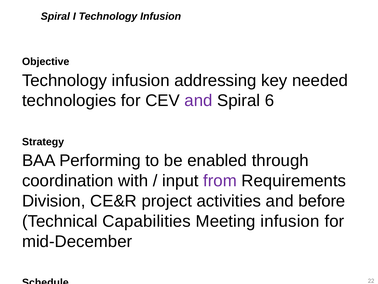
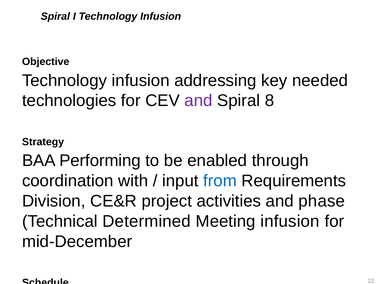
6: 6 -> 8
from colour: purple -> blue
before: before -> phase
Capabilities: Capabilities -> Determined
